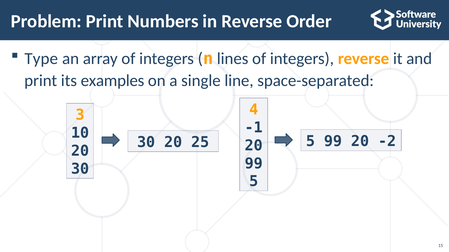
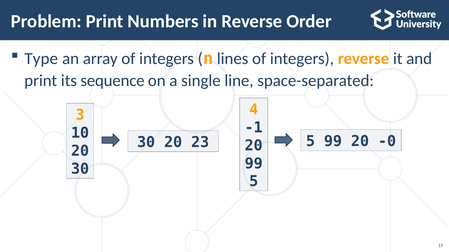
examples: examples -> sequence
-2: -2 -> -0
25: 25 -> 23
